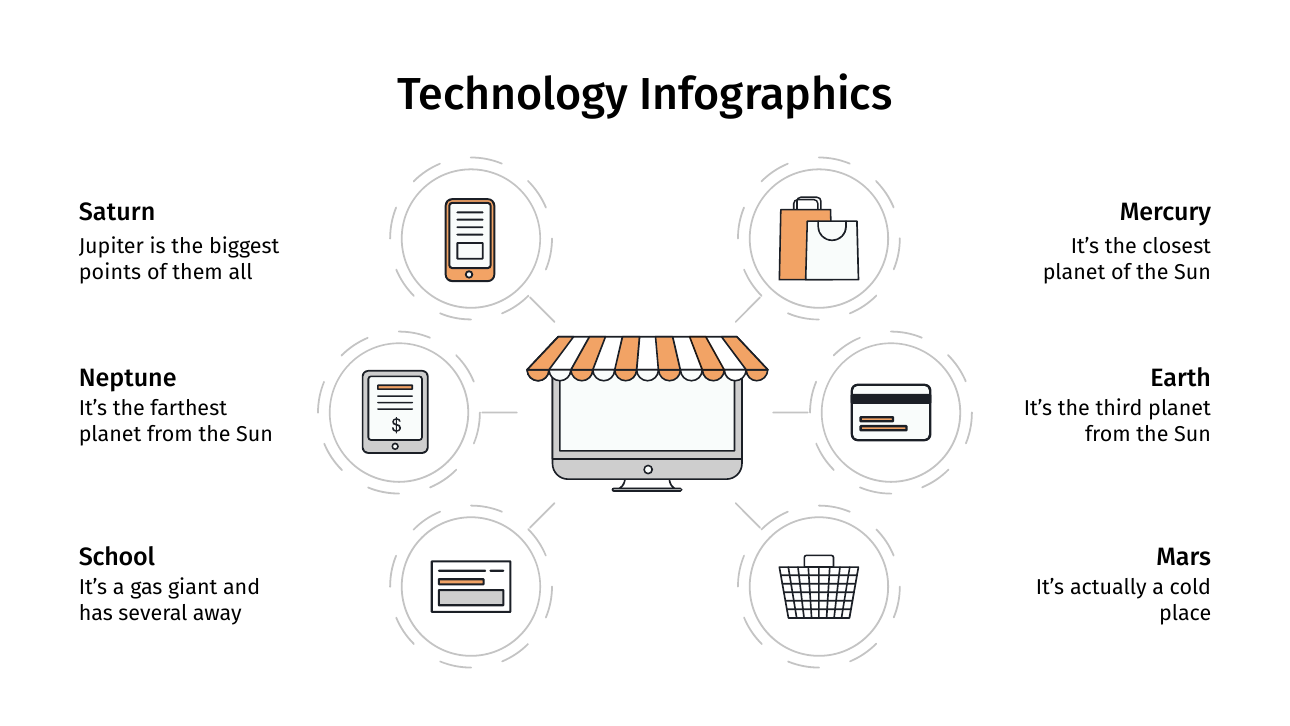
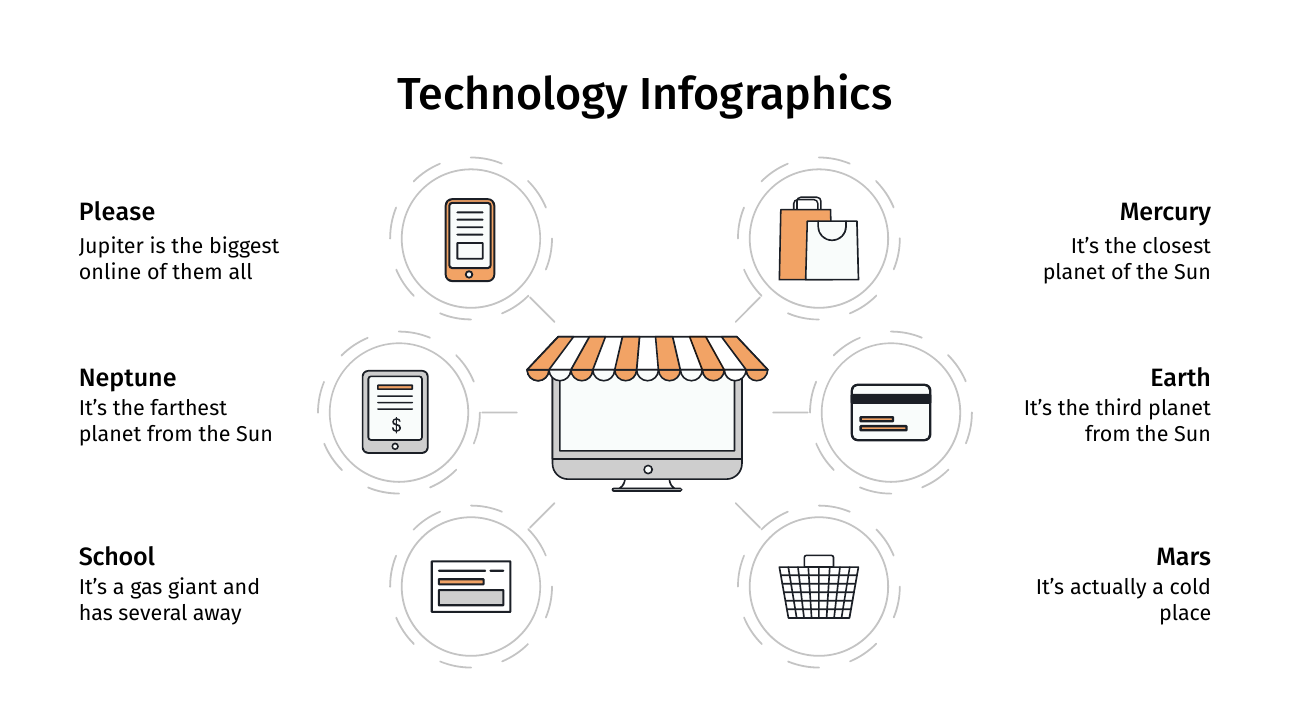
Saturn: Saturn -> Please
points: points -> online
